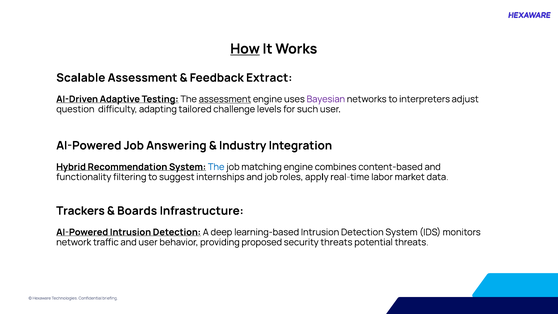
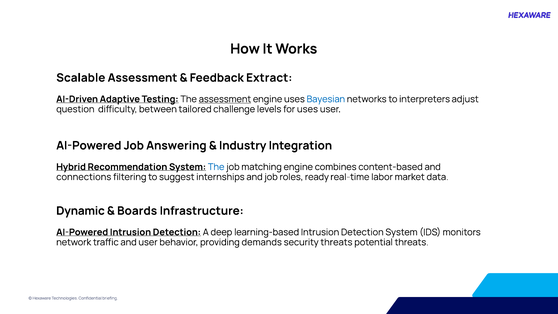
How underline: present -> none
Bayesian colour: purple -> blue
adapting: adapting -> between
for such: such -> uses
functionality: functionality -> connections
apply: apply -> ready
Trackers: Trackers -> Dynamic
proposed: proposed -> demands
